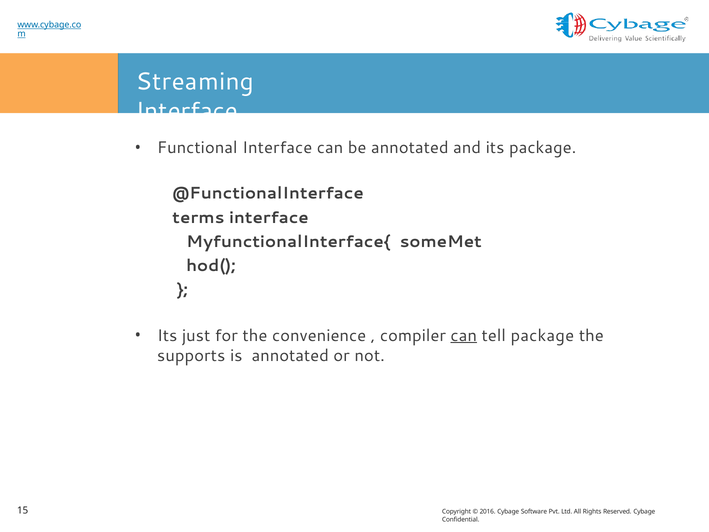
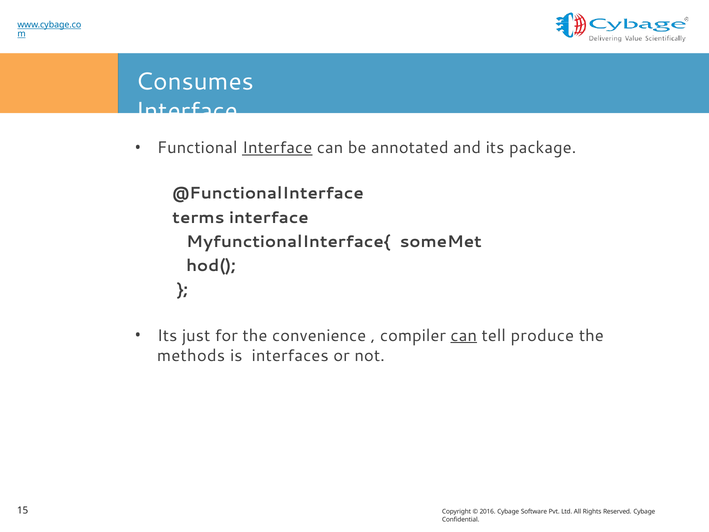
Streaming: Streaming -> Consumes
Interface at (277, 148) underline: none -> present
tell package: package -> produce
supports: supports -> methods
is annotated: annotated -> interfaces
